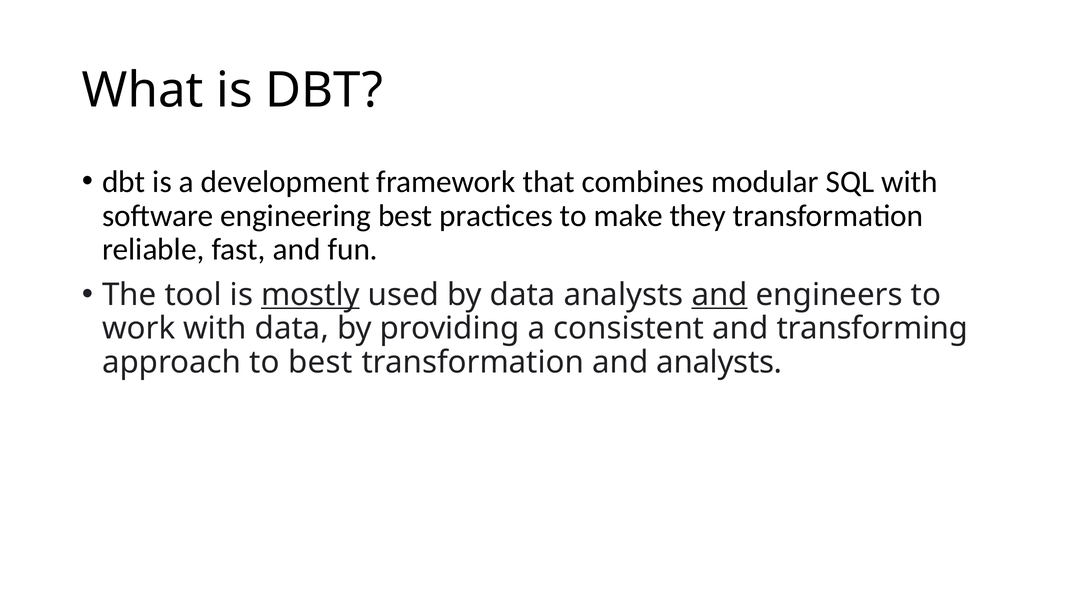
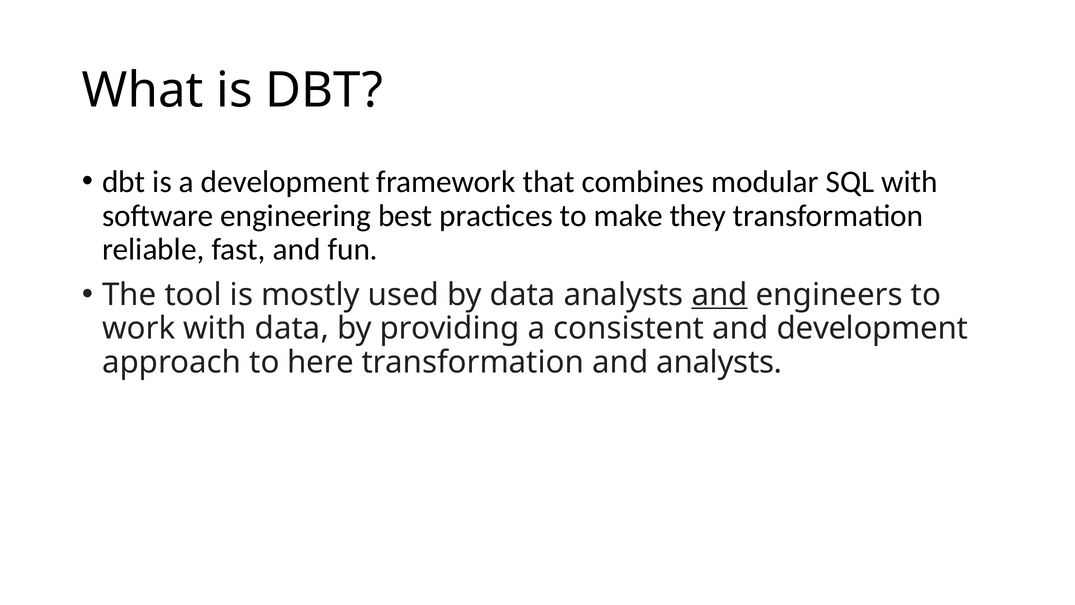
mostly underline: present -> none
and transforming: transforming -> development
to best: best -> here
